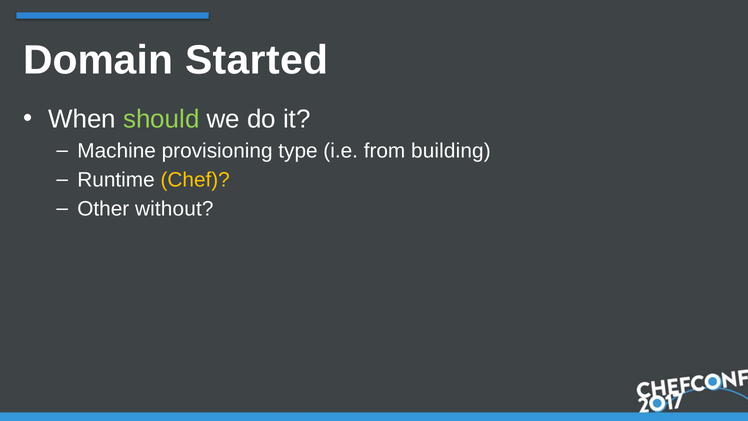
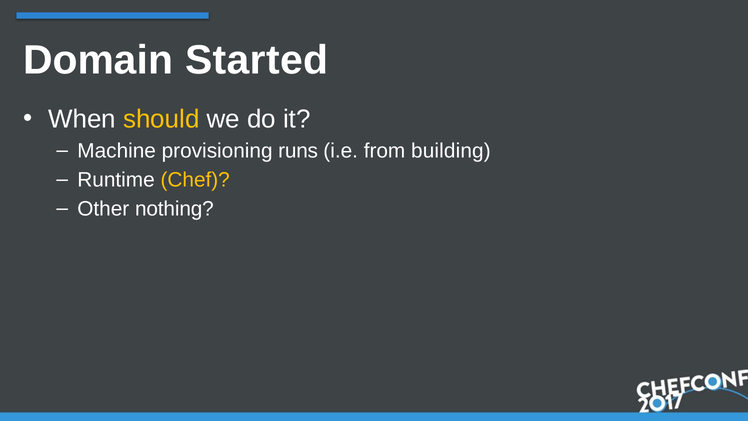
should colour: light green -> yellow
type: type -> runs
without: without -> nothing
